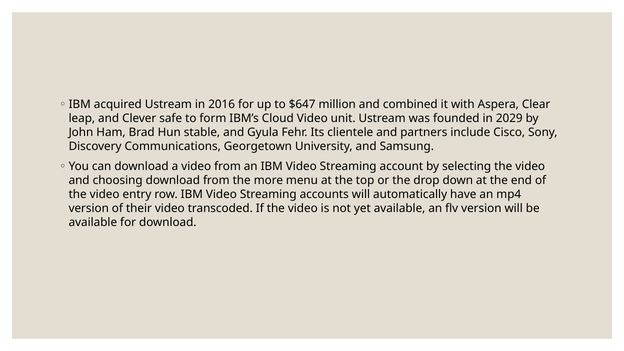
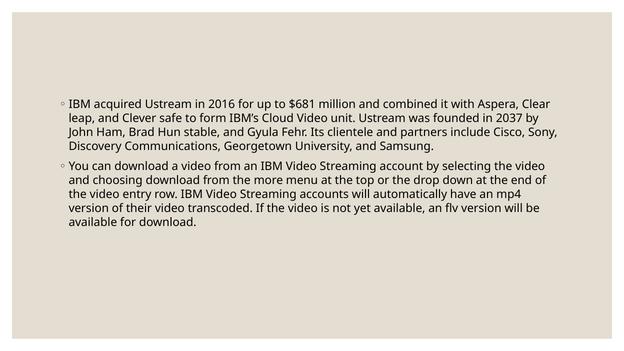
$647: $647 -> $681
2029: 2029 -> 2037
